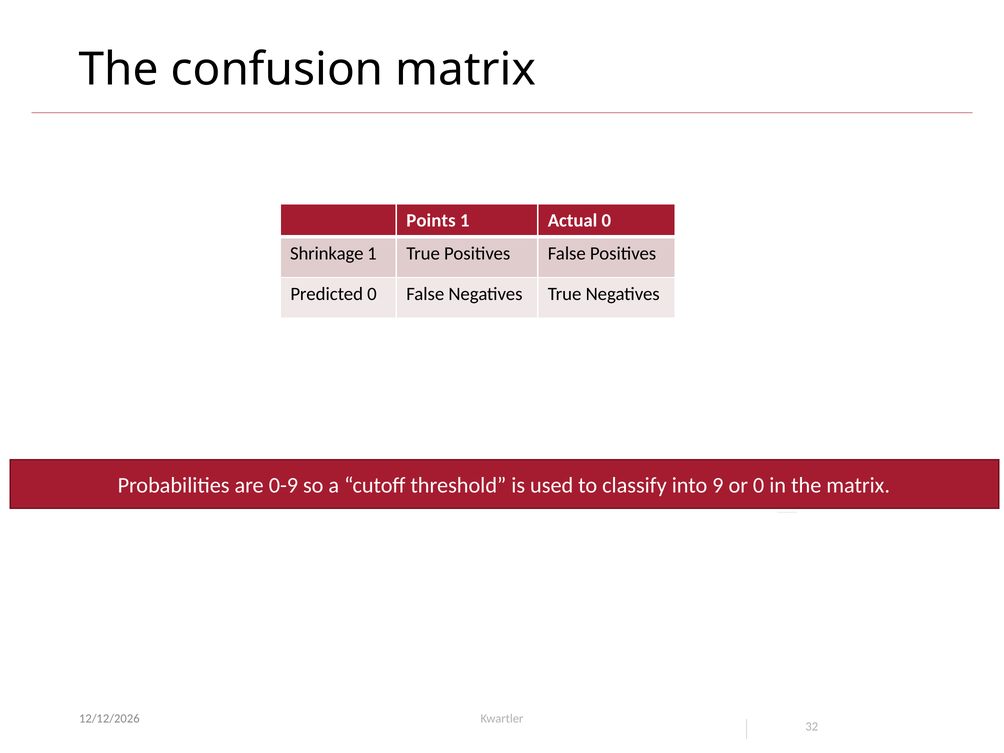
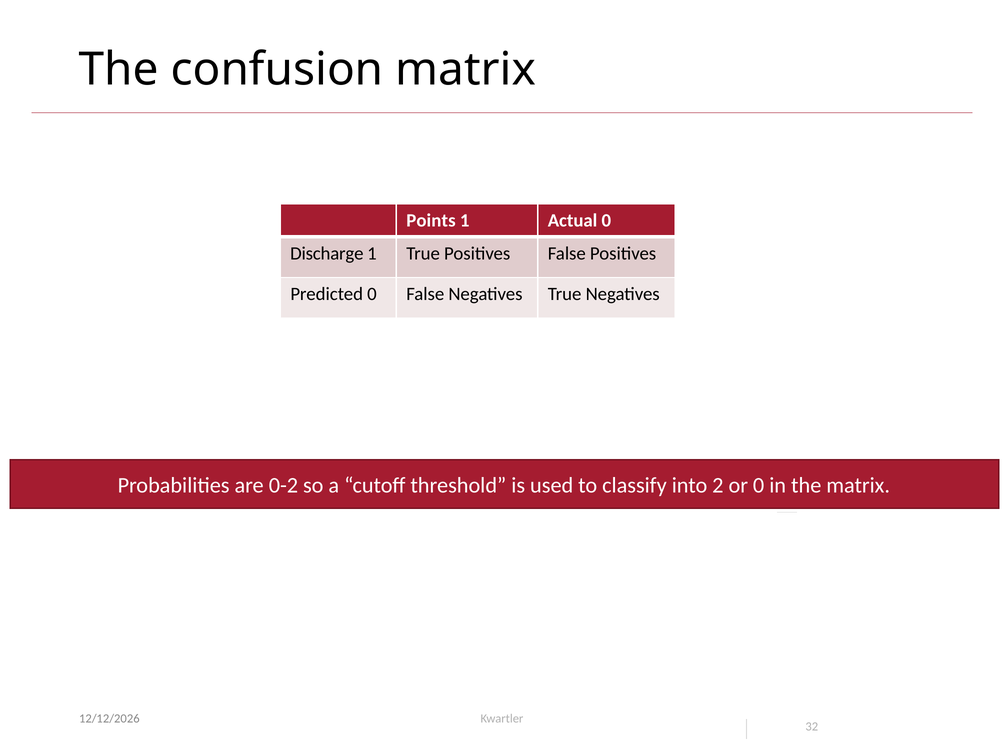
Shrinkage: Shrinkage -> Discharge
0-9: 0-9 -> 0-2
9: 9 -> 2
